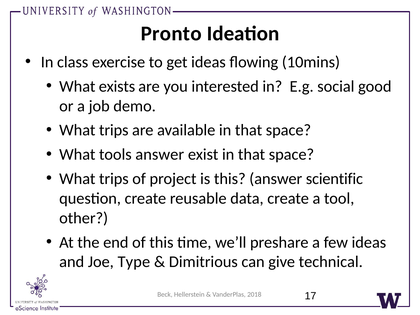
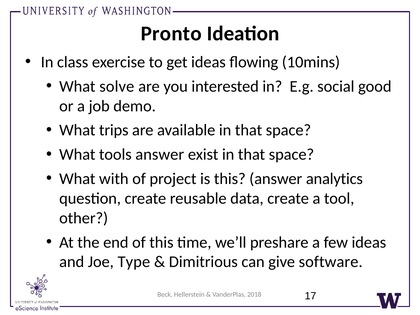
exists: exists -> solve
trips at (114, 179): trips -> with
scientific: scientific -> analytics
technical: technical -> software
